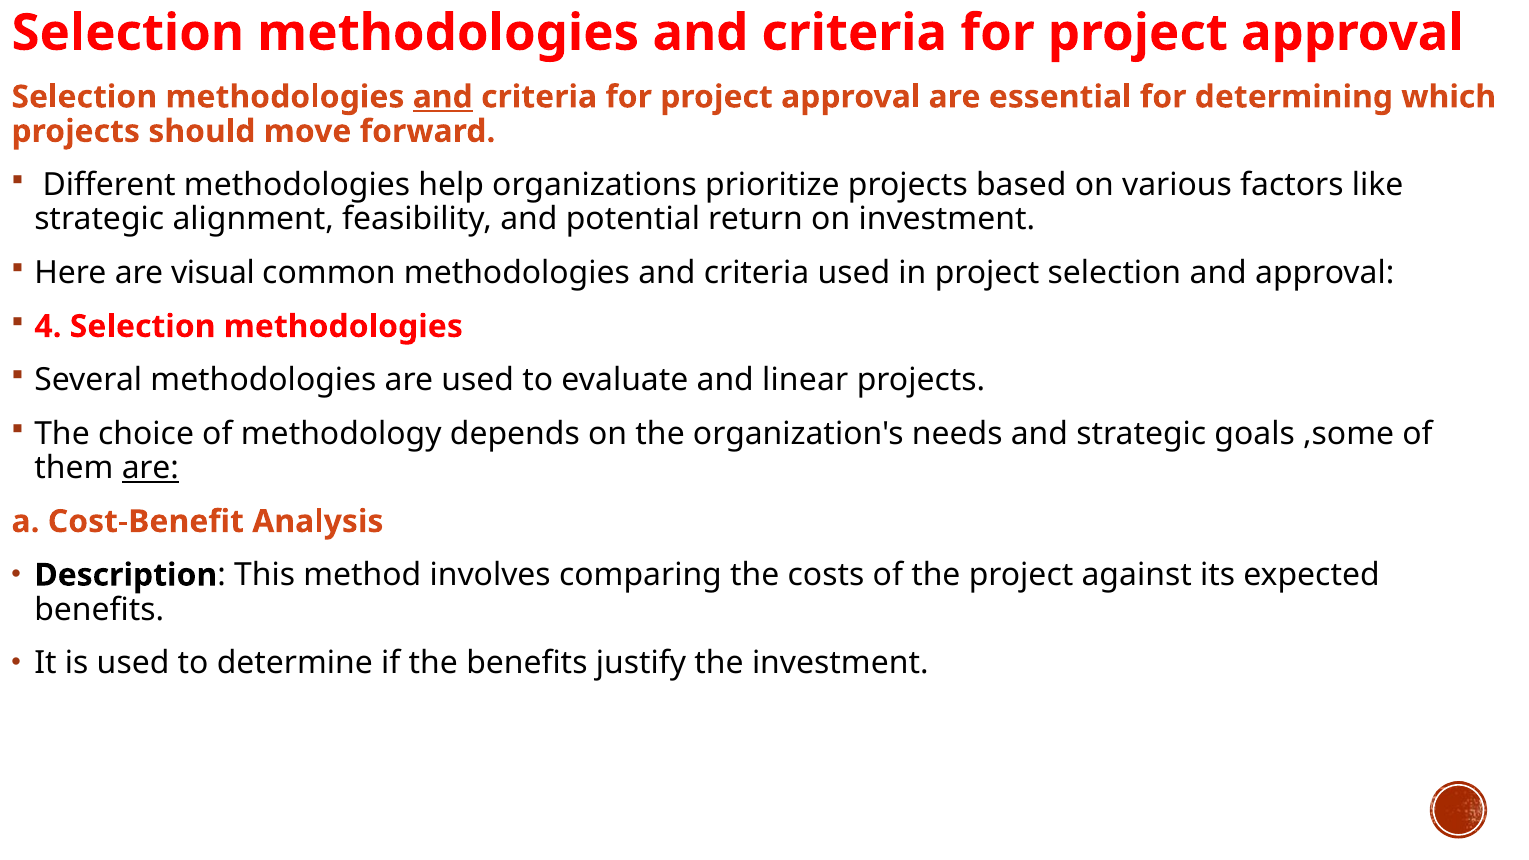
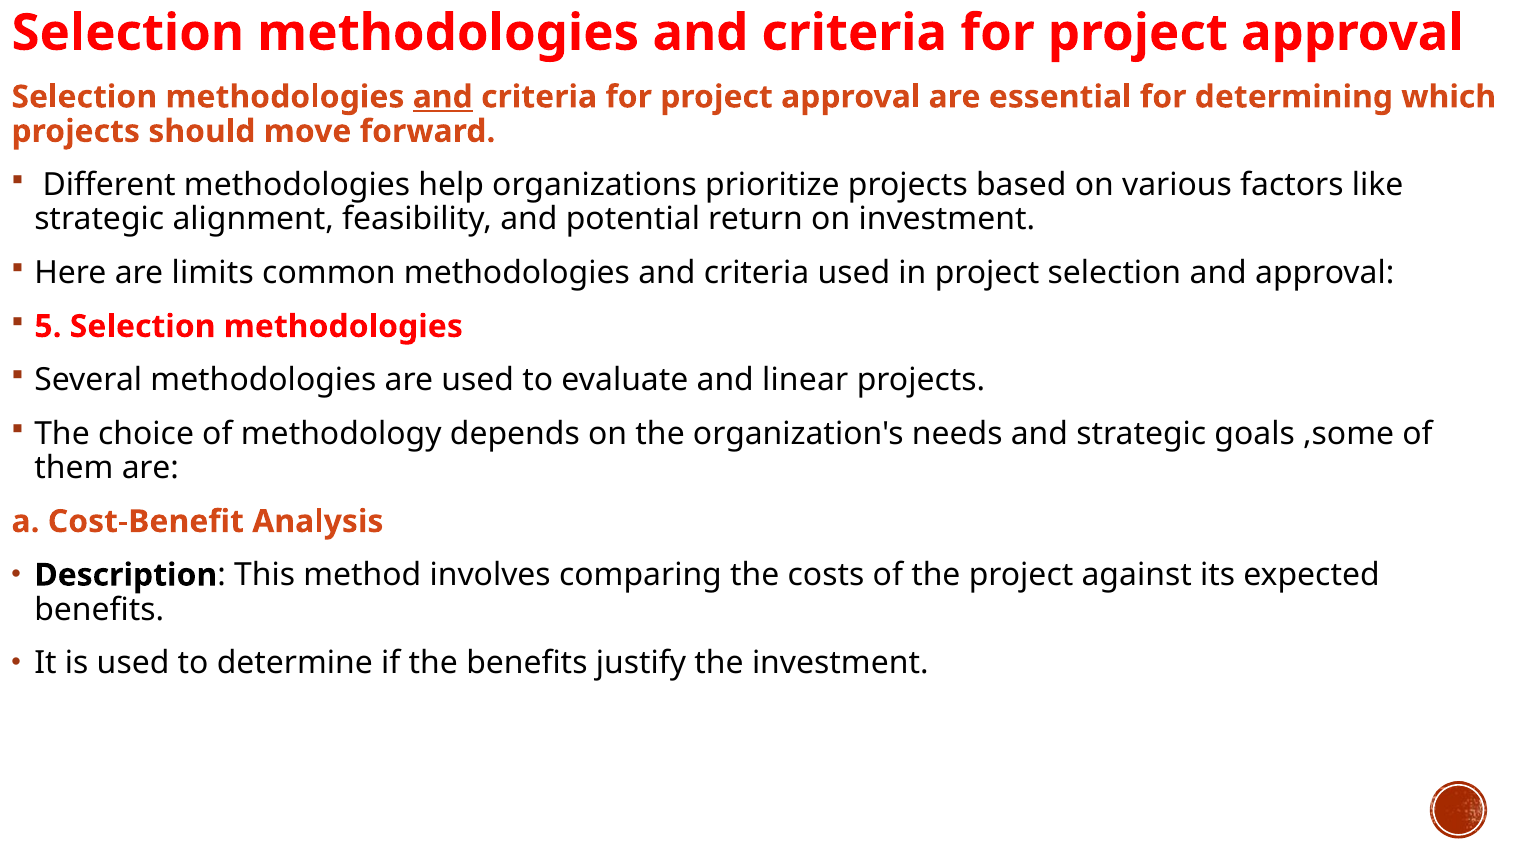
visual: visual -> limits
4: 4 -> 5
are at (150, 468) underline: present -> none
